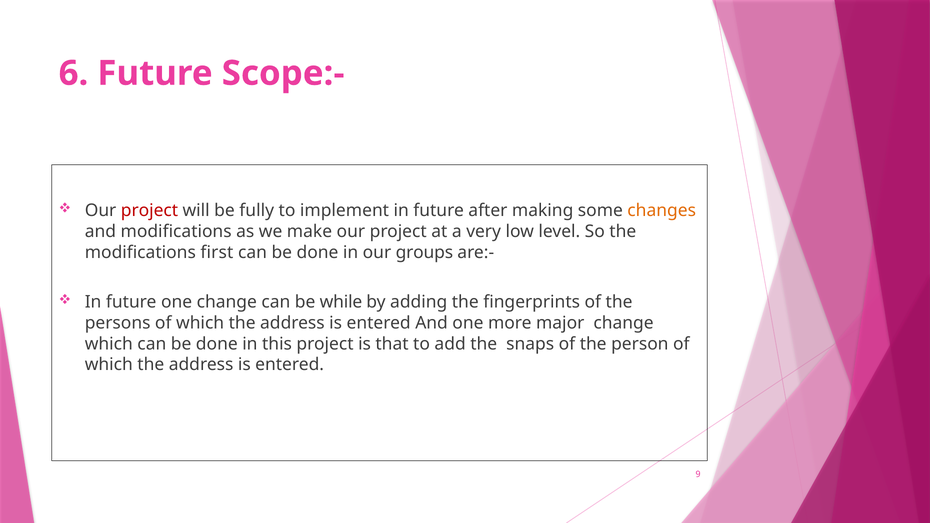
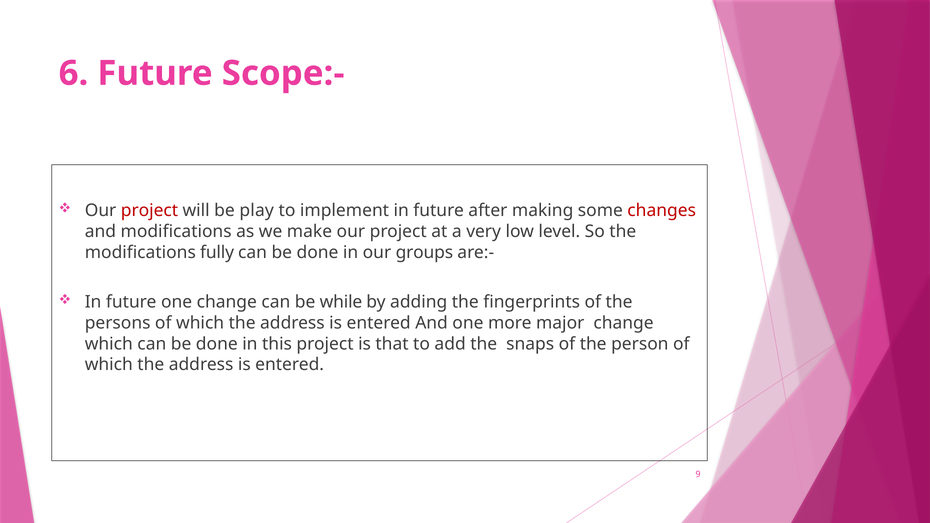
fully: fully -> play
changes colour: orange -> red
first: first -> fully
